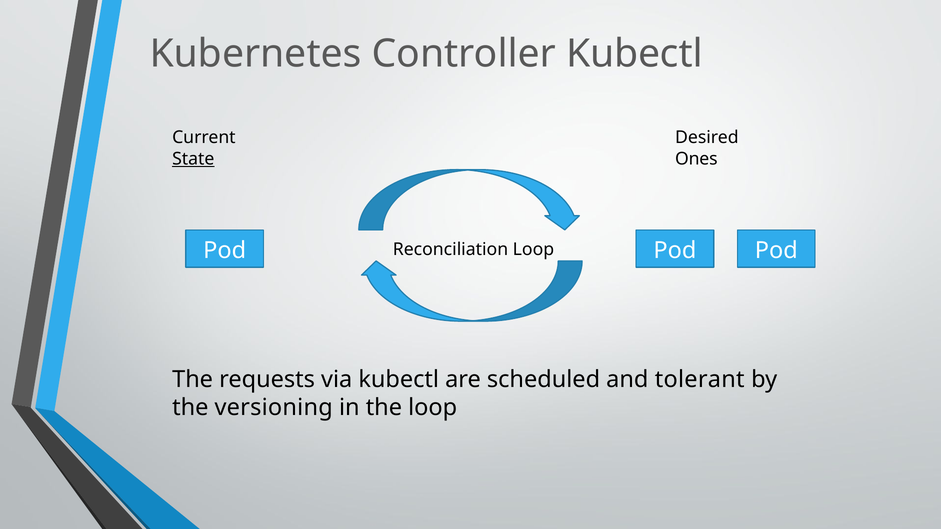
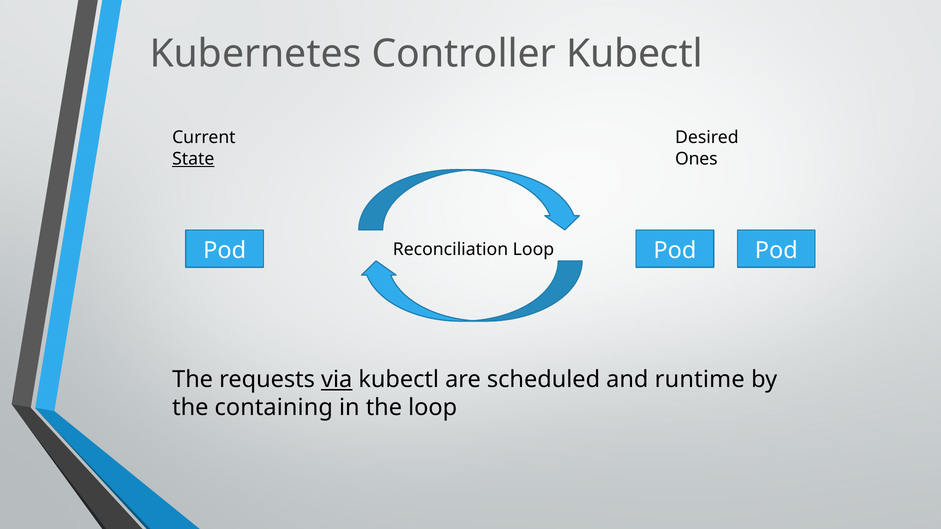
via underline: none -> present
tolerant: tolerant -> runtime
versioning: versioning -> containing
